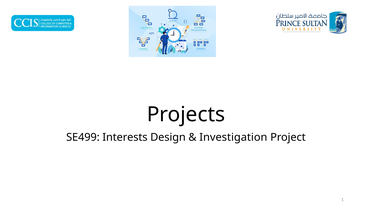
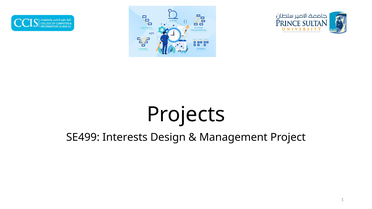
Investigation: Investigation -> Management
